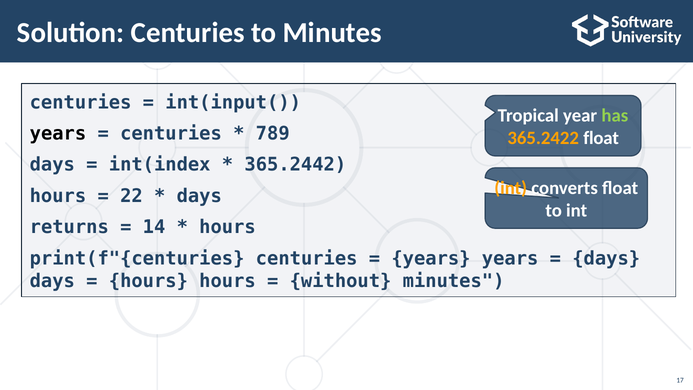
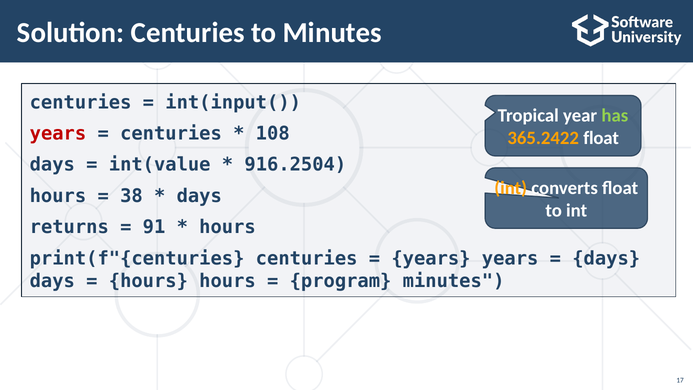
years at (58, 133) colour: black -> red
789: 789 -> 108
int(index: int(index -> int(value
365.2442: 365.2442 -> 916.2504
22: 22 -> 38
14: 14 -> 91
without: without -> program
